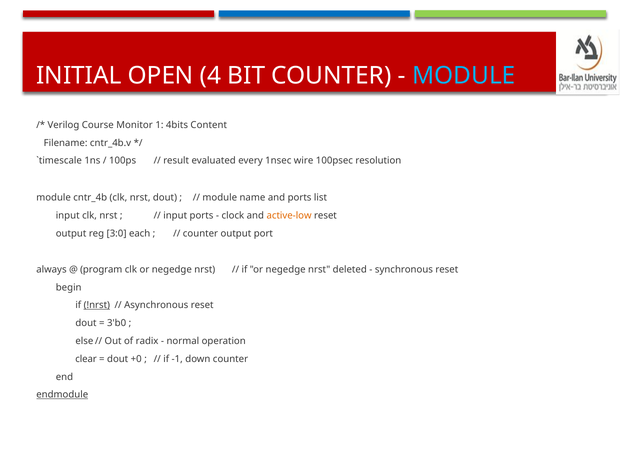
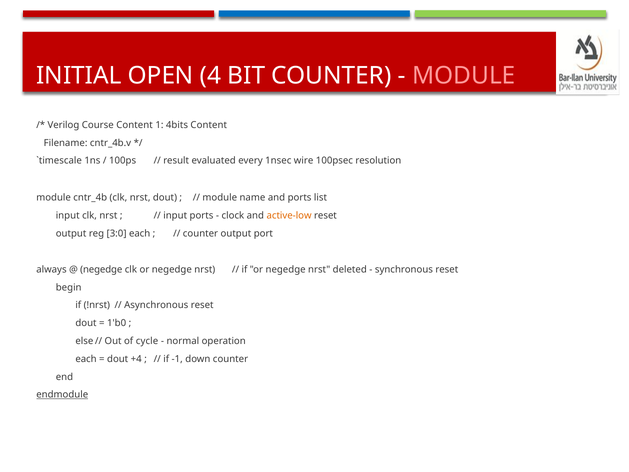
MODULE at (464, 76) colour: light blue -> pink
Course Monitor: Monitor -> Content
program at (101, 269): program -> negedge
!nrst underline: present -> none
3'b0: 3'b0 -> 1'b0
radix: radix -> cycle
clear at (86, 359): clear -> each
+0: +0 -> +4
